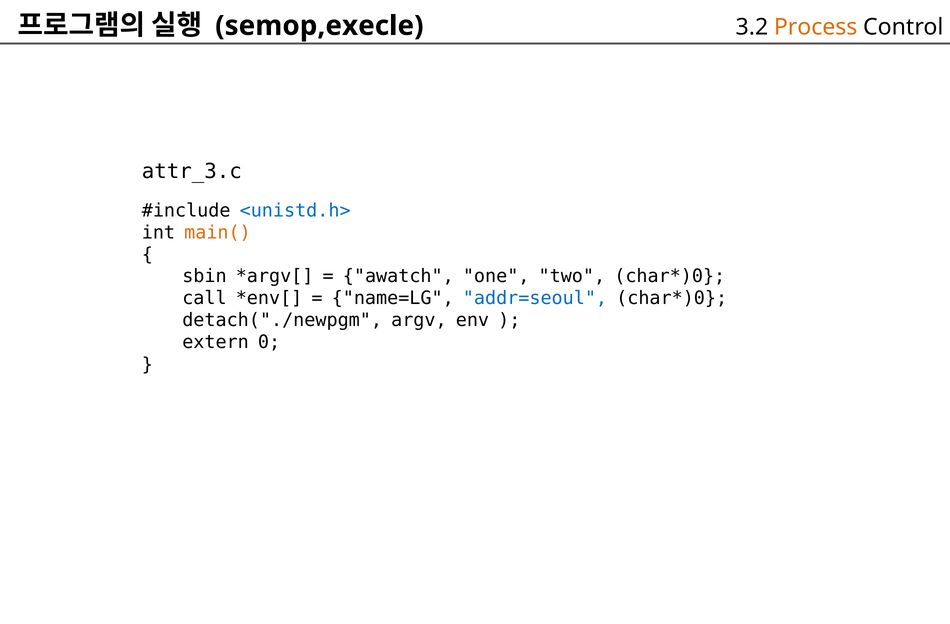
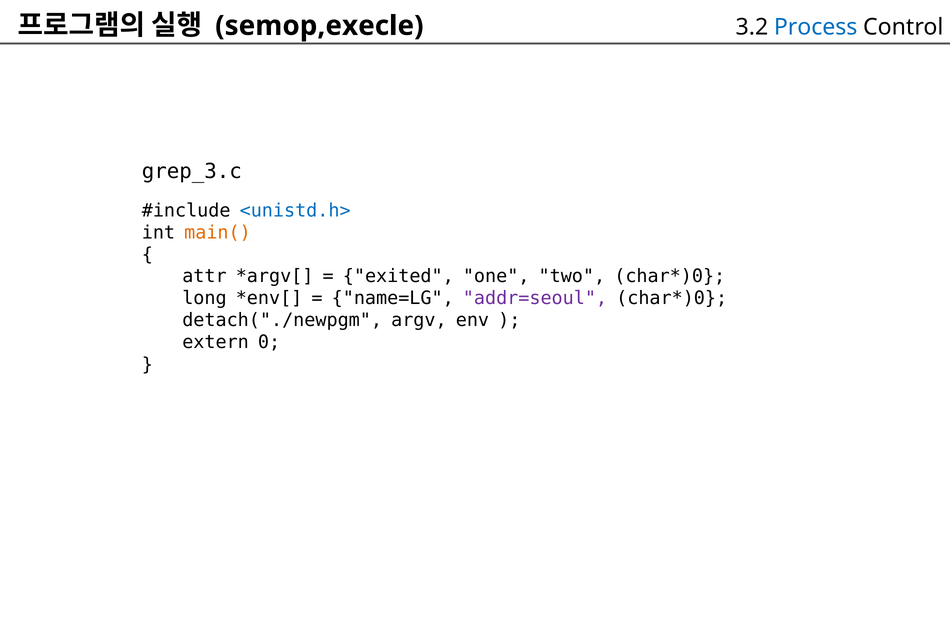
Process colour: orange -> blue
attr_3.c: attr_3.c -> grep_3.c
sbin: sbin -> attr
awatch: awatch -> exited
call: call -> long
addr=seoul colour: blue -> purple
